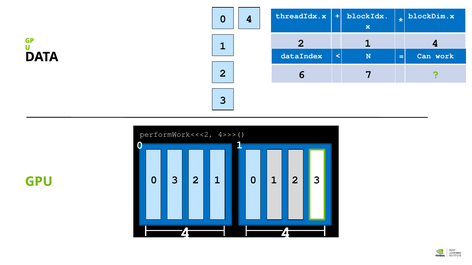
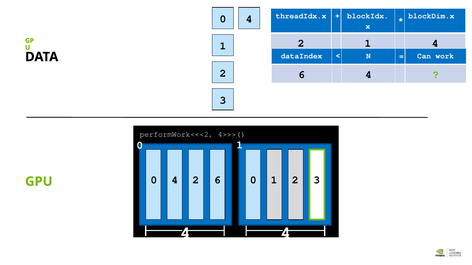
6 7: 7 -> 4
0 3: 3 -> 4
1 at (217, 180): 1 -> 6
